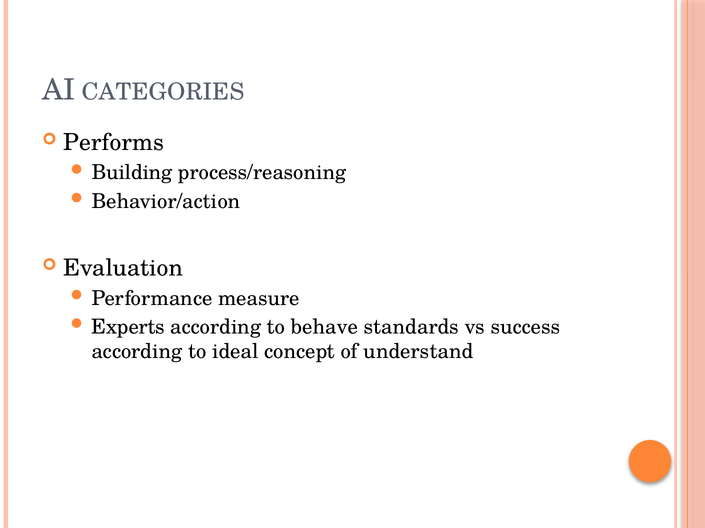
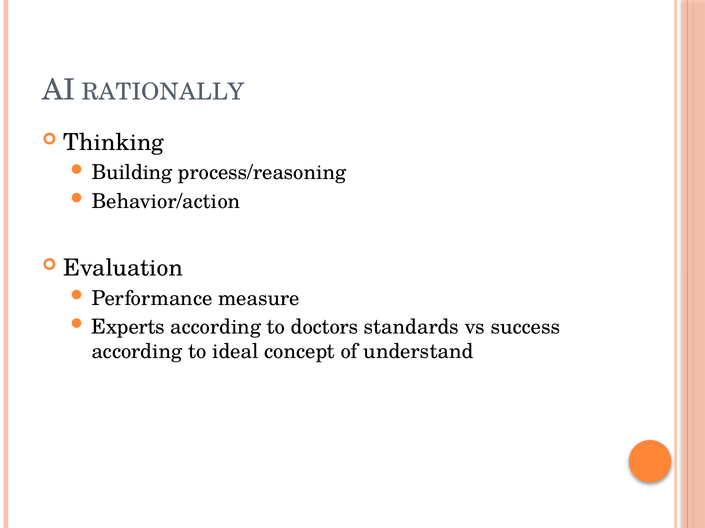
CATEGORIES: CATEGORIES -> RATIONALLY
Performs: Performs -> Thinking
behave: behave -> doctors
